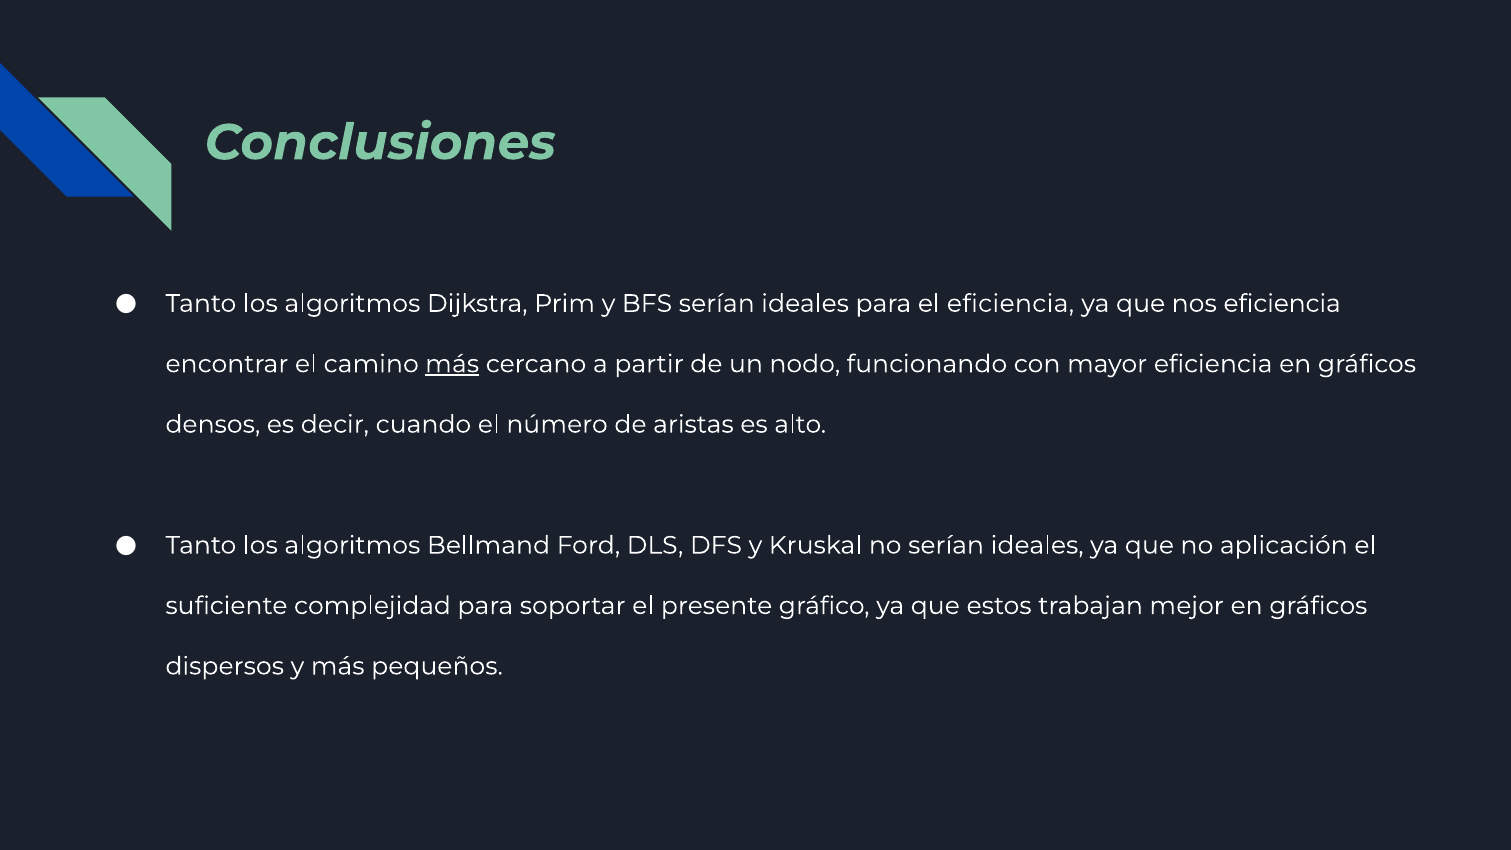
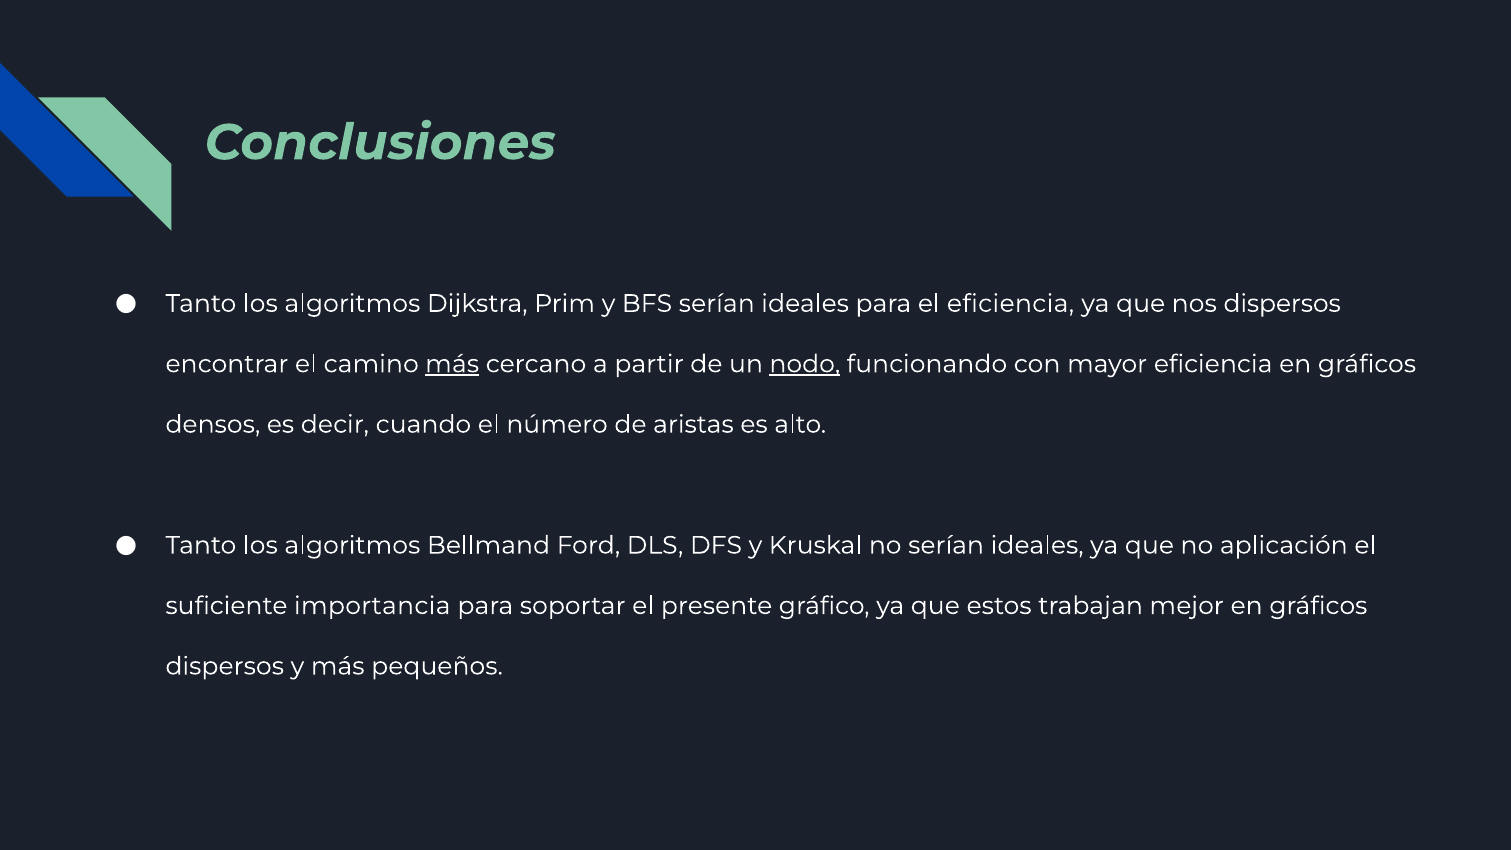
nos eficiencia: eficiencia -> dispersos
nodo underline: none -> present
complejidad: complejidad -> importancia
